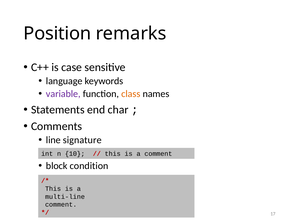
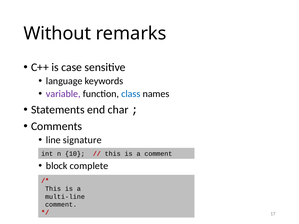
Position: Position -> Without
class colour: orange -> blue
condition: condition -> complete
